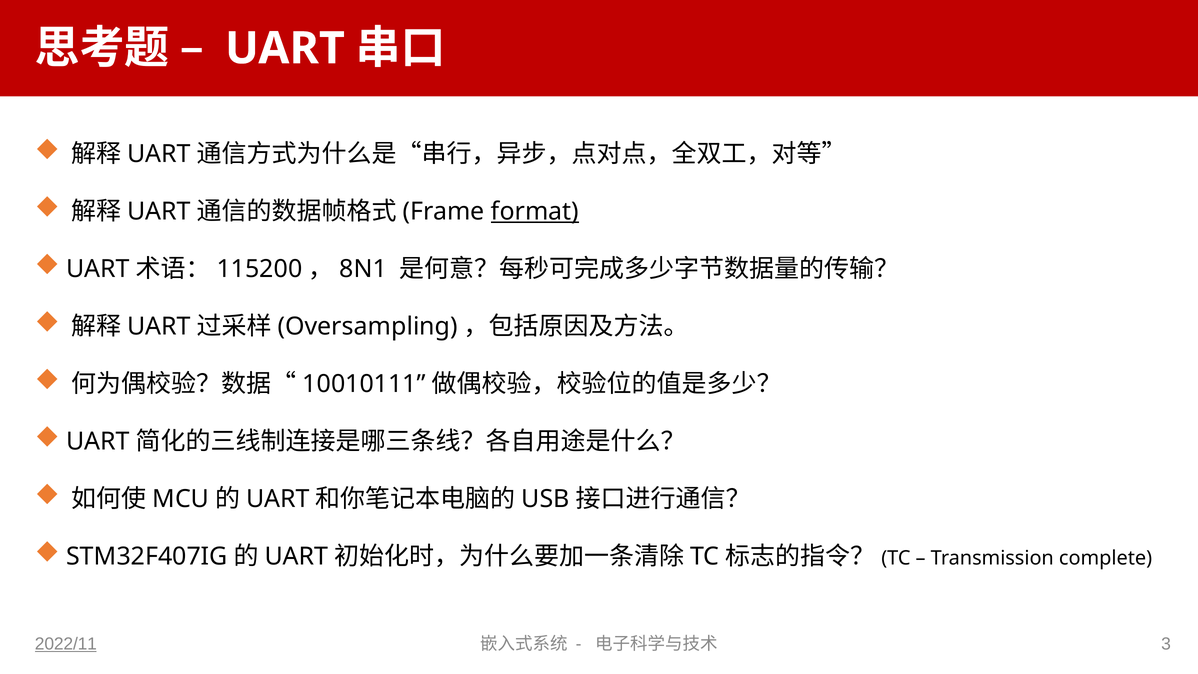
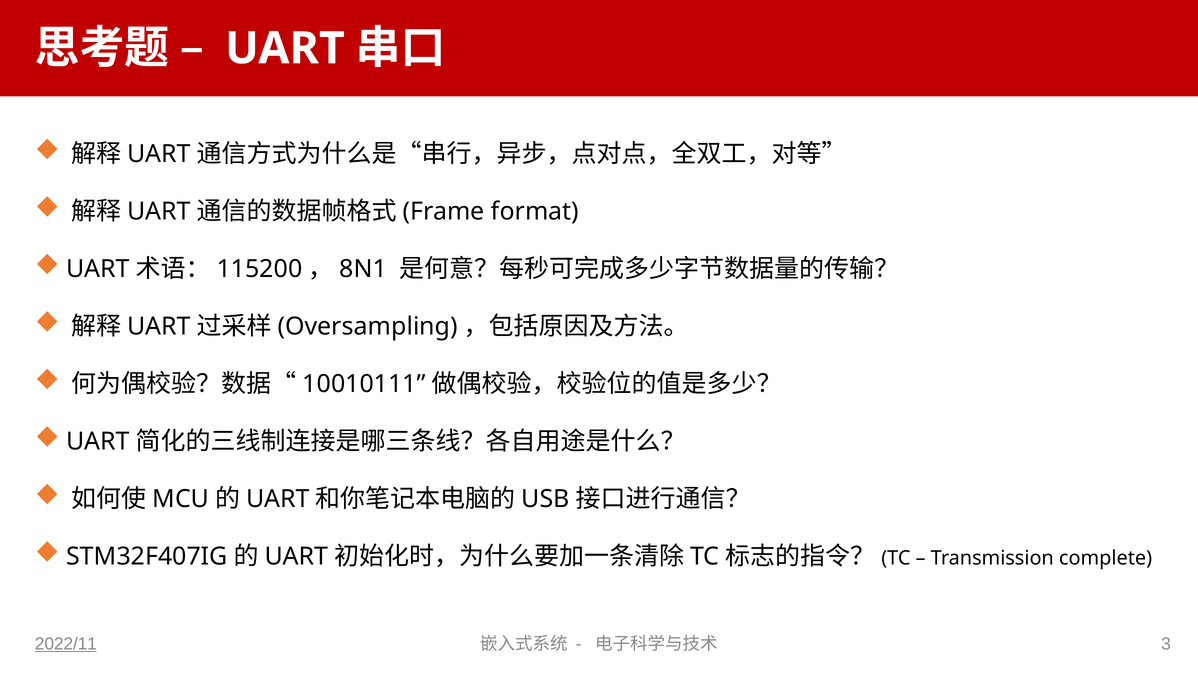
format underline: present -> none
